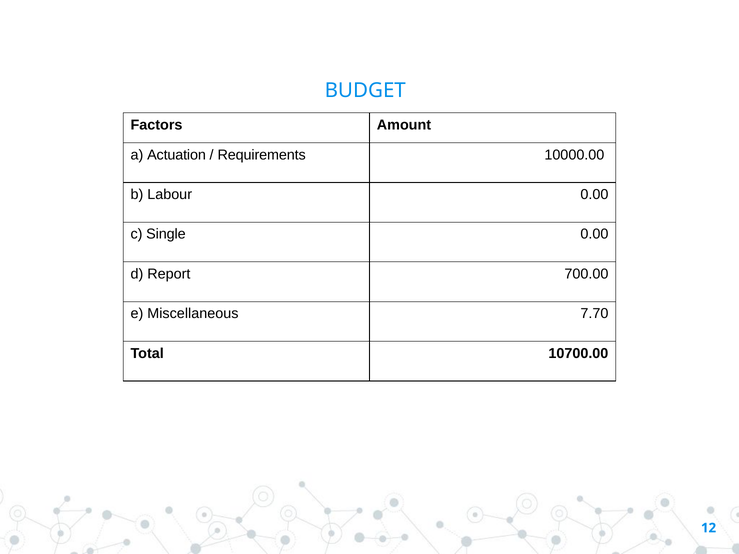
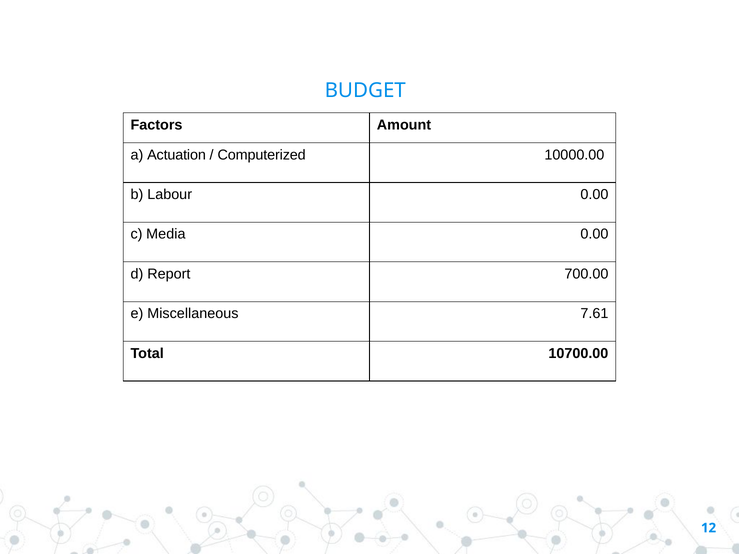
Requirements: Requirements -> Computerized
Single: Single -> Media
7.70: 7.70 -> 7.61
